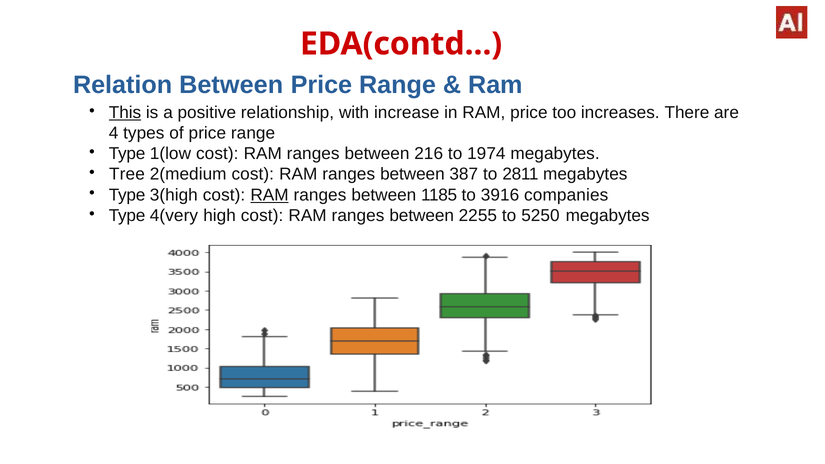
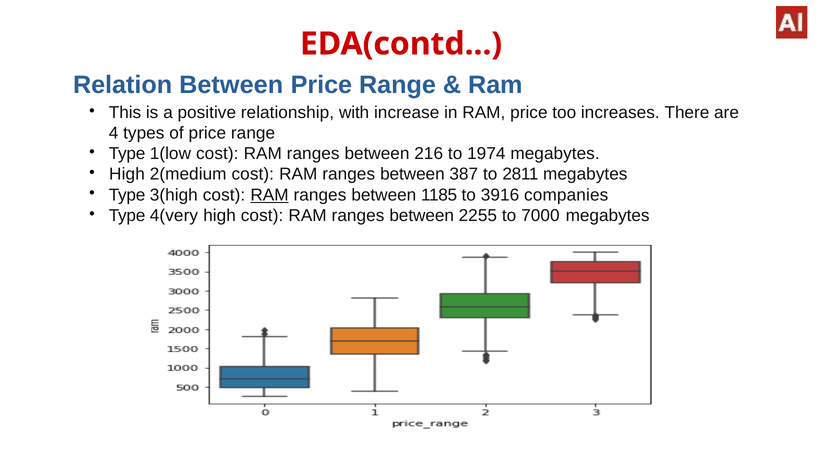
This underline: present -> none
Tree at (127, 175): Tree -> High
5250: 5250 -> 7000
